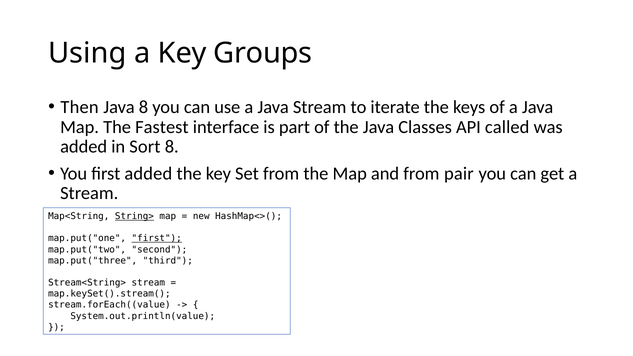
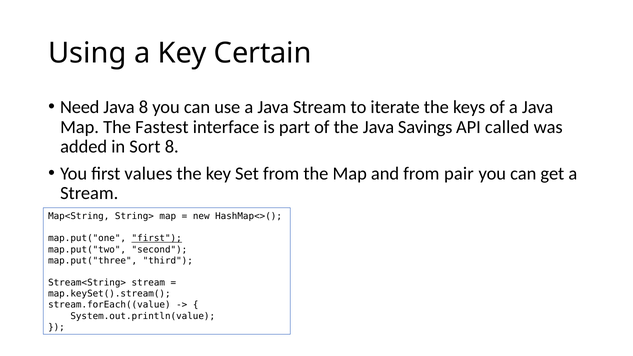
Groups: Groups -> Certain
Then: Then -> Need
Classes: Classes -> Savings
first added: added -> values
String> underline: present -> none
